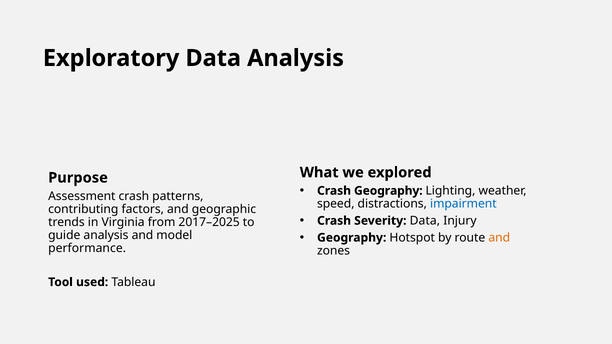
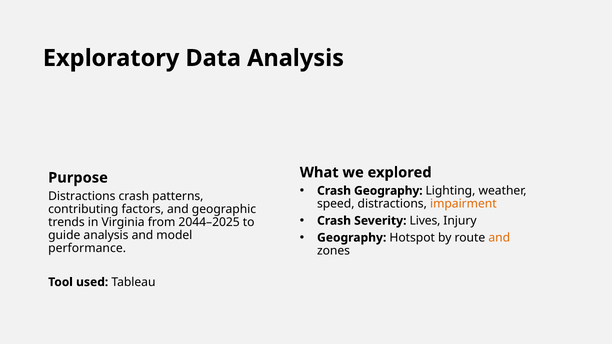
Assessment at (82, 196): Assessment -> Distractions
impairment colour: blue -> orange
Severity Data: Data -> Lives
2017–2025: 2017–2025 -> 2044–2025
